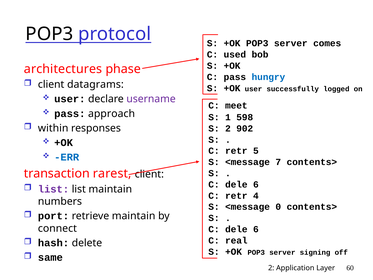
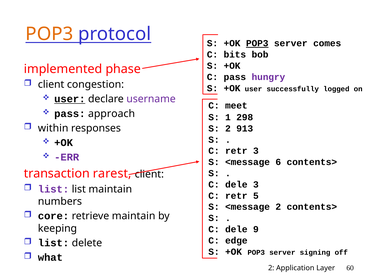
POP3 at (49, 34) colour: black -> orange
POP3 at (257, 43) underline: none -> present
used: used -> bits
architectures: architectures -> implemented
hungry colour: blue -> purple
datagrams: datagrams -> congestion
user at (70, 99) underline: none -> present
598: 598 -> 298
902: 902 -> 913
retr 5: 5 -> 3
ERR colour: blue -> purple
7: 7 -> 6
6 at (256, 184): 6 -> 3
4: 4 -> 5
<message 0: 0 -> 2
port: port -> core
connect: connect -> keeping
6 at (256, 229): 6 -> 9
real: real -> edge
hash at (53, 243): hash -> list
same: same -> what
